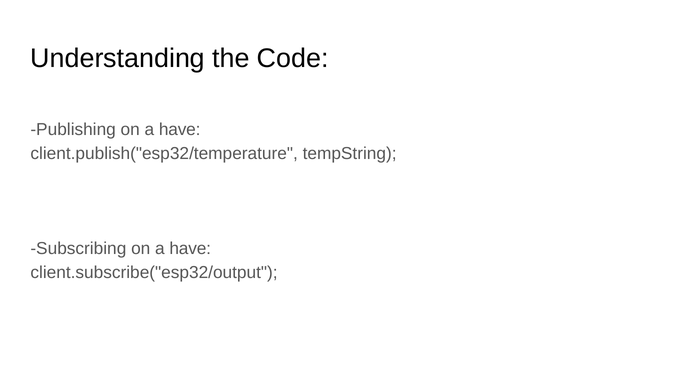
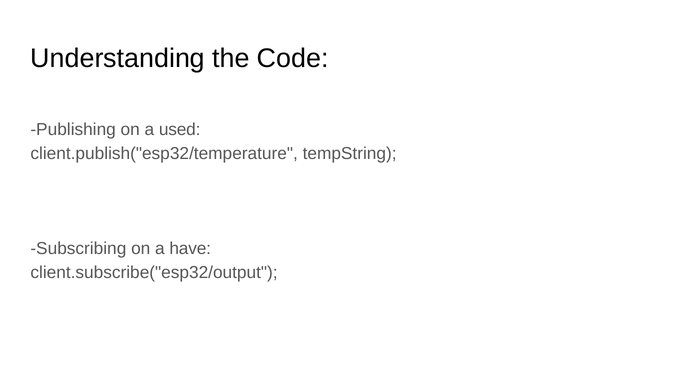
Publishing on a have: have -> used
